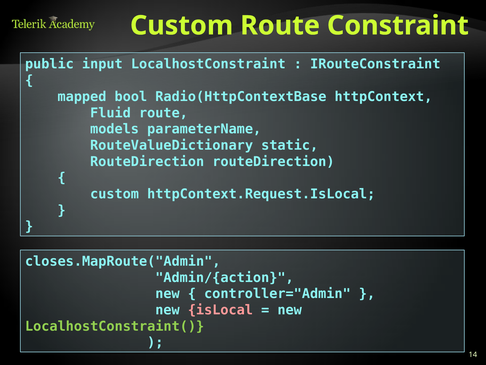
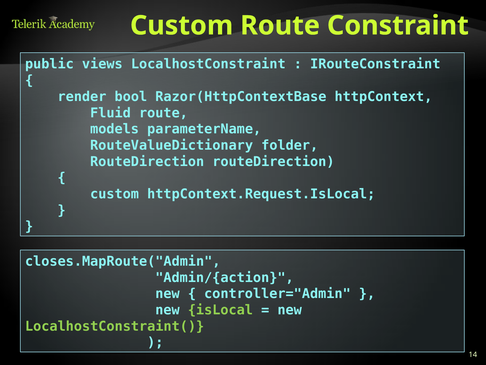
input: input -> views
mapped: mapped -> render
Radio(HttpContextBase: Radio(HttpContextBase -> Razor(HttpContextBase
static: static -> folder
isLocal colour: pink -> light green
